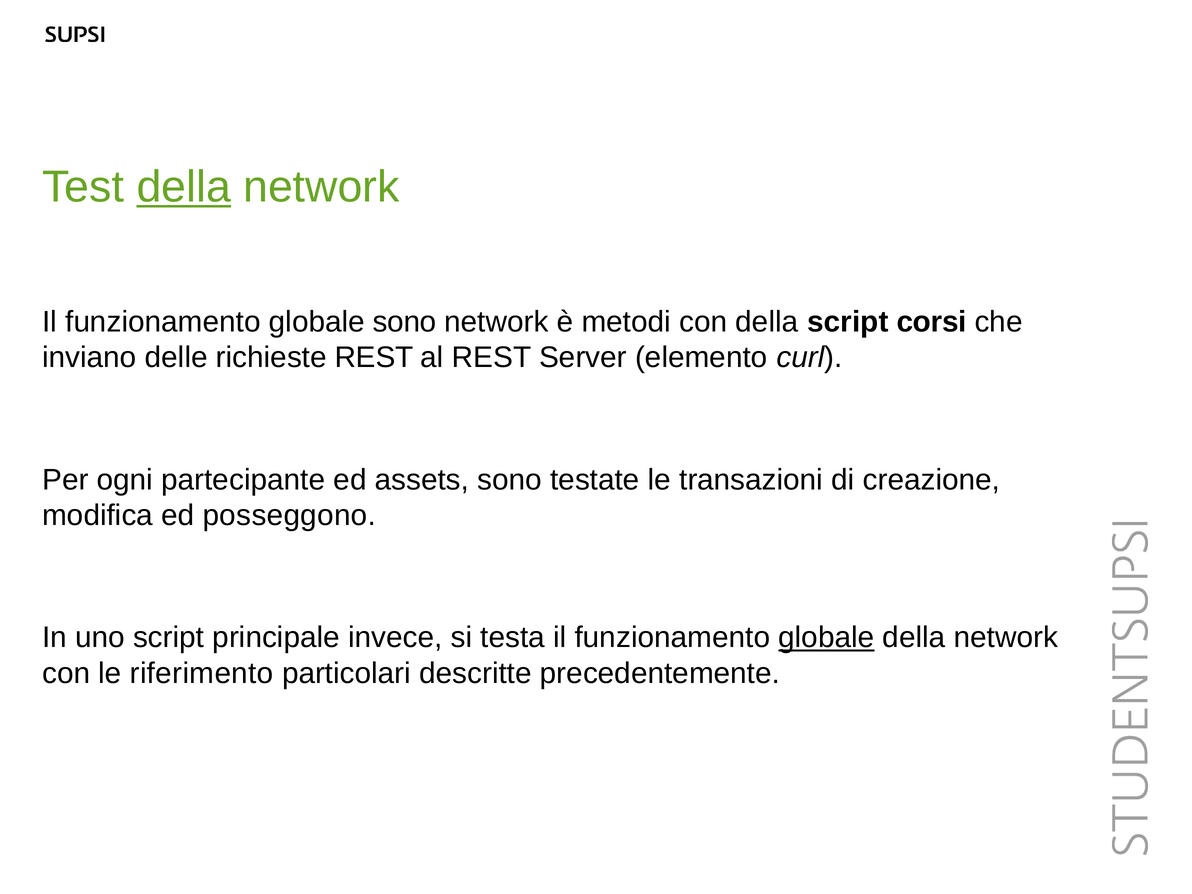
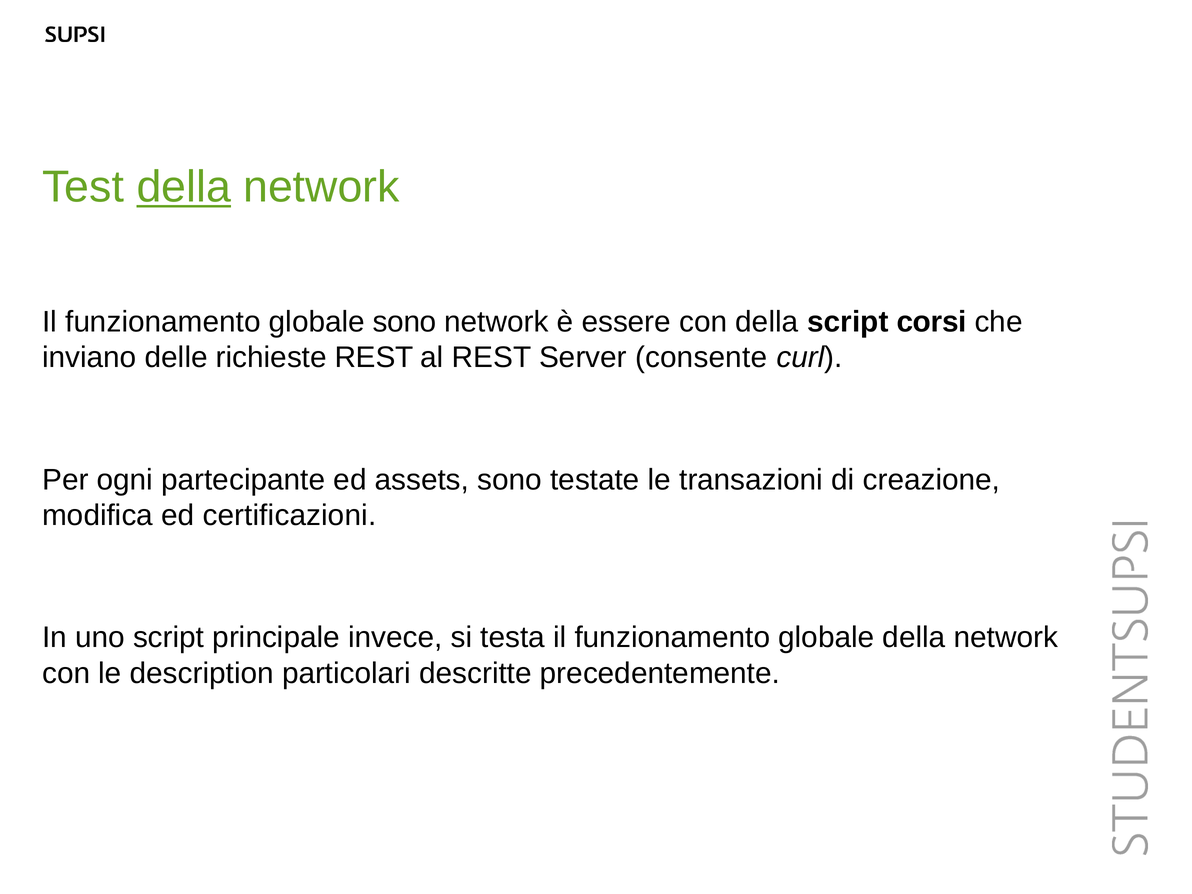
metodi: metodi -> essere
elemento: elemento -> consente
posseggono: posseggono -> certificazioni
globale at (826, 638) underline: present -> none
riferimento: riferimento -> description
